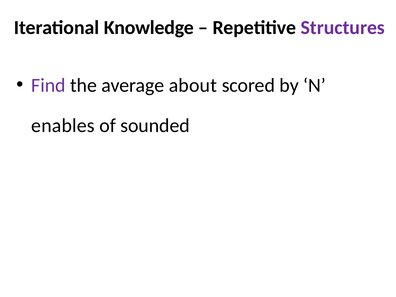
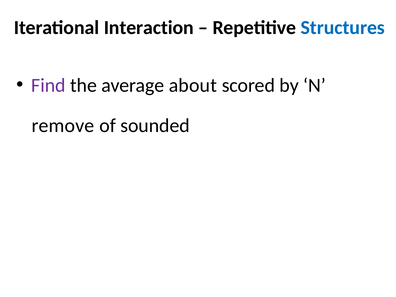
Knowledge: Knowledge -> Interaction
Structures colour: purple -> blue
enables: enables -> remove
